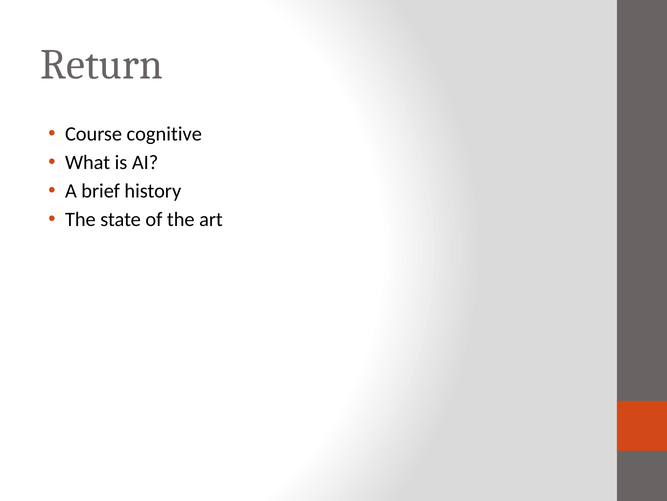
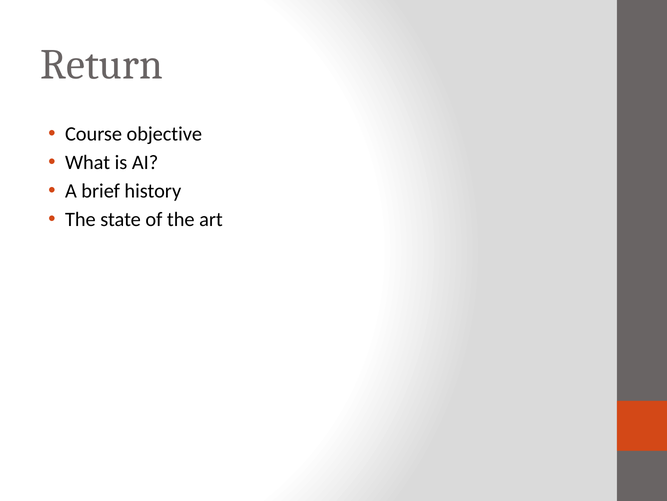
cognitive: cognitive -> objective
